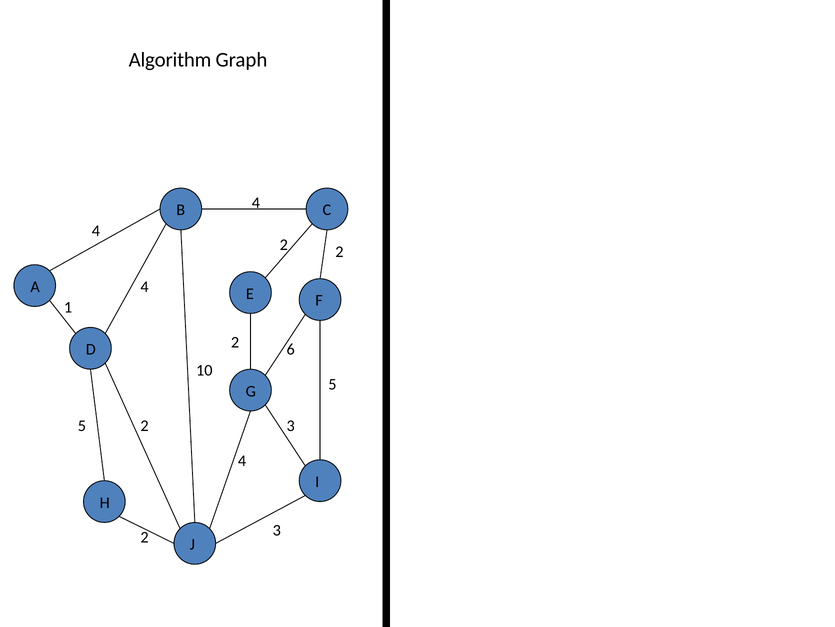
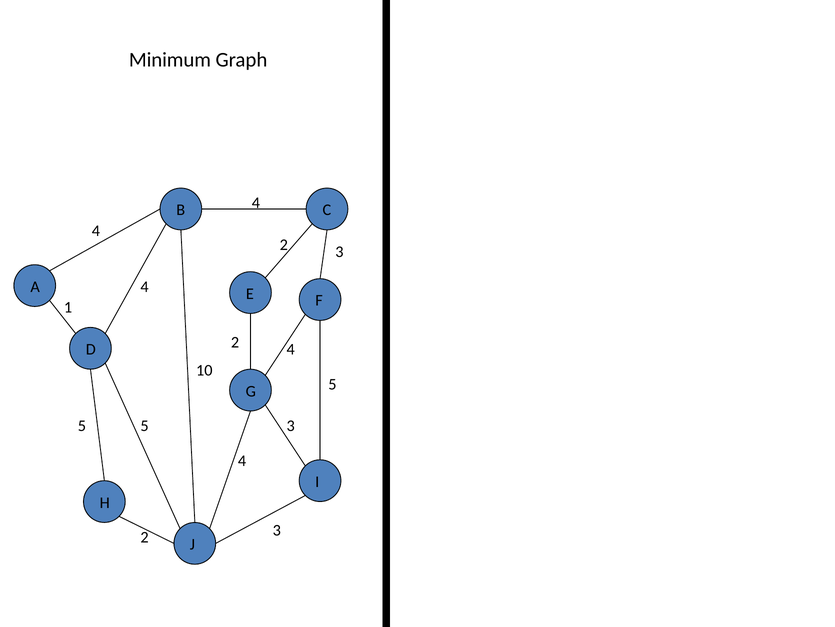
Algorithm: Algorithm -> Minimum
2 2: 2 -> 3
2 6: 6 -> 4
5 2: 2 -> 5
